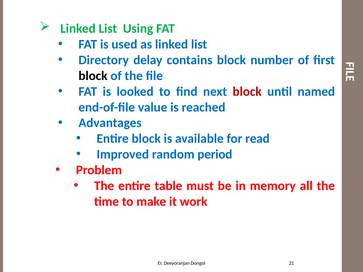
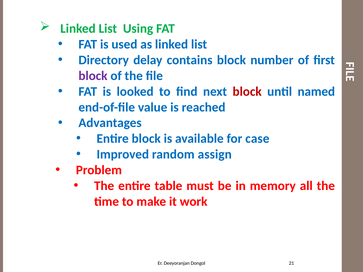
block at (93, 76) colour: black -> purple
read: read -> case
period: period -> assign
